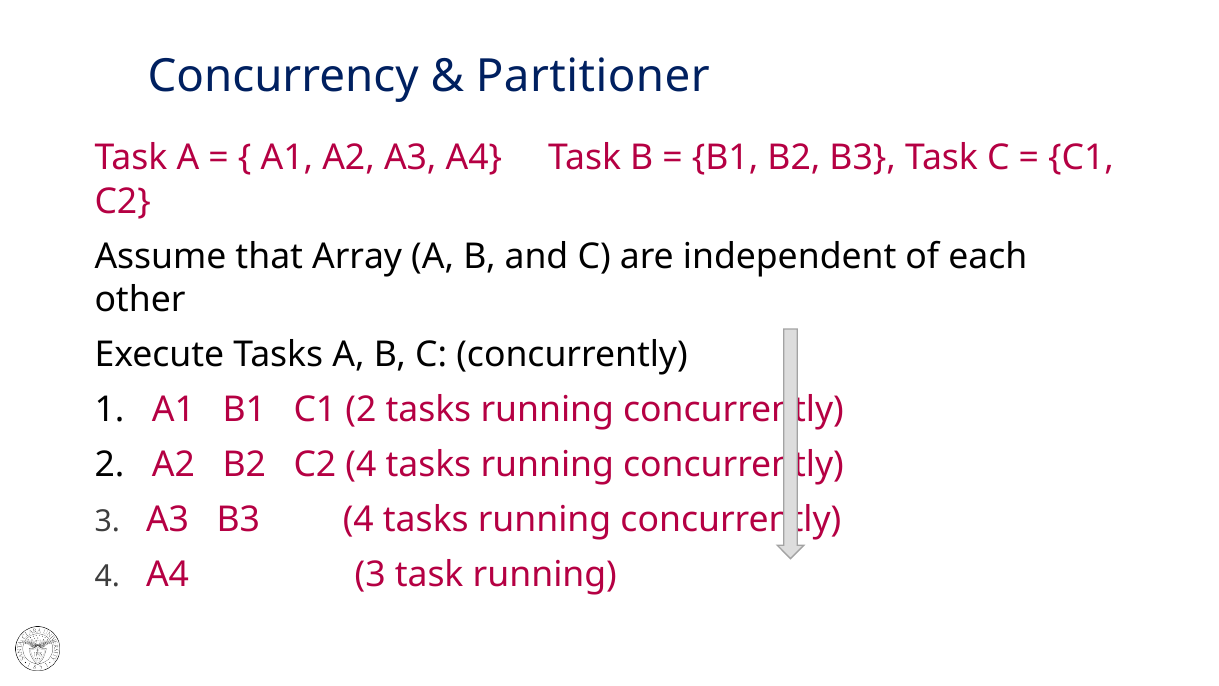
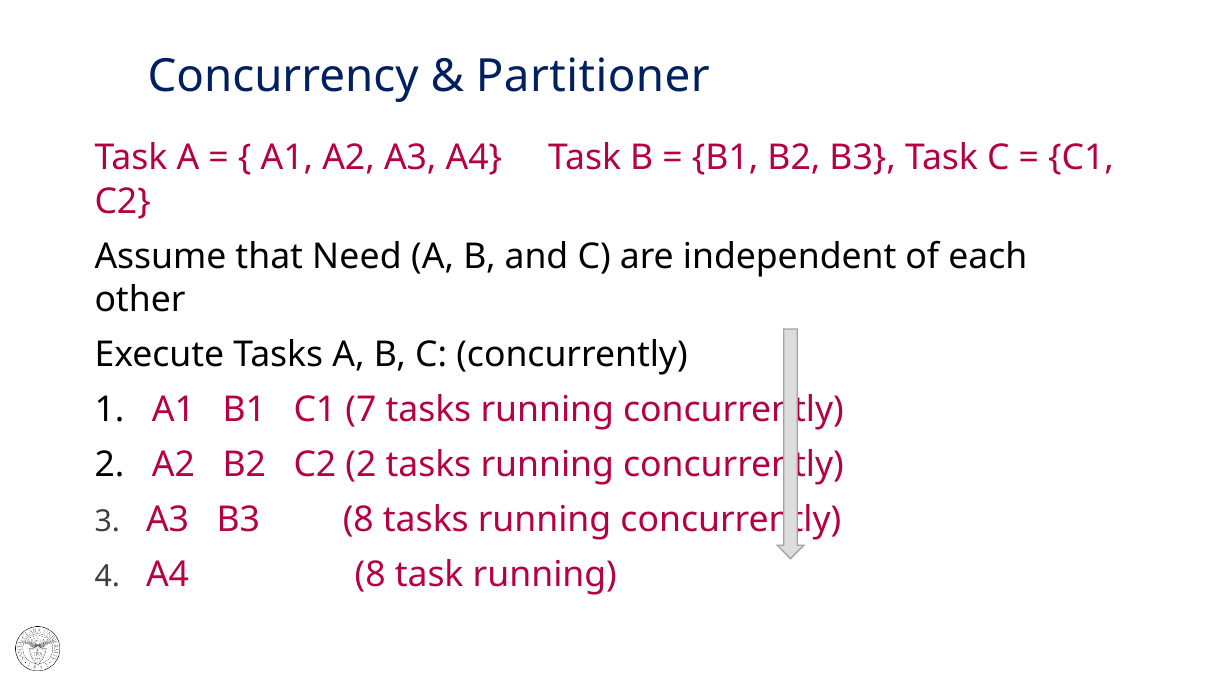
Array: Array -> Need
C1 2: 2 -> 7
C2 4: 4 -> 2
B3 4: 4 -> 8
A4 3: 3 -> 8
